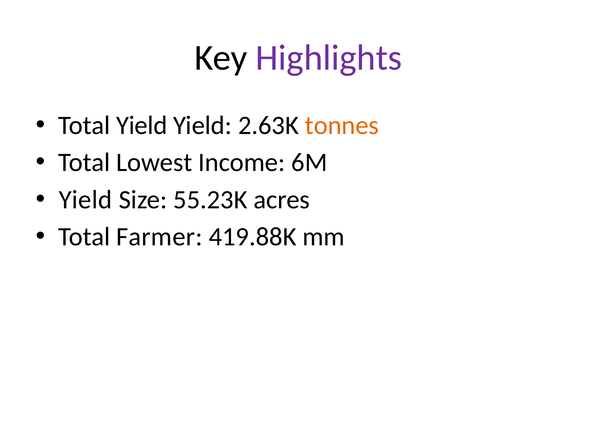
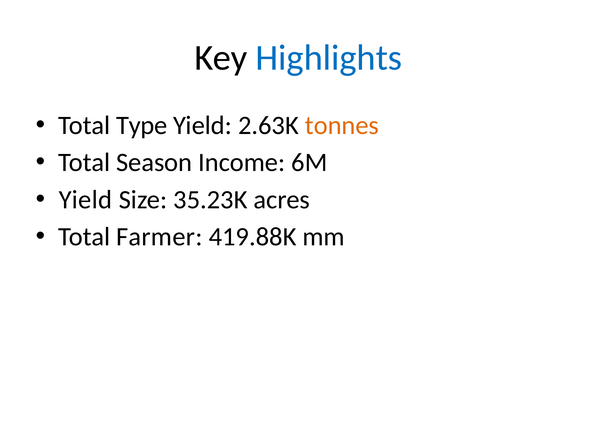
Highlights colour: purple -> blue
Total Yield: Yield -> Type
Lowest: Lowest -> Season
55.23K: 55.23K -> 35.23K
